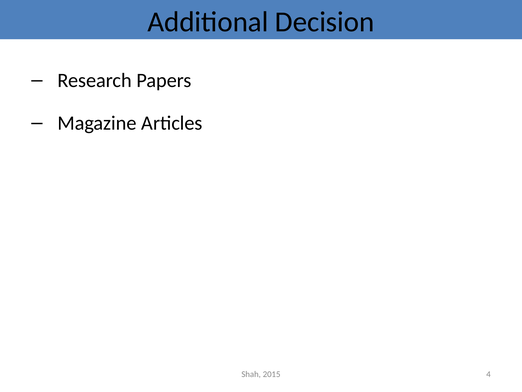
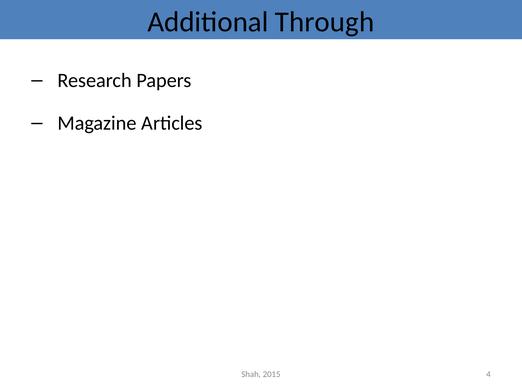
Decision: Decision -> Through
